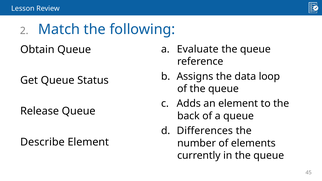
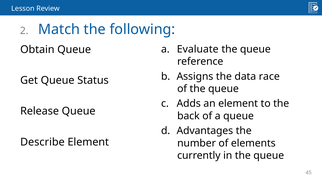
loop: loop -> race
Differences: Differences -> Advantages
